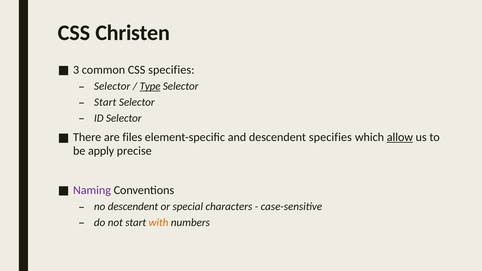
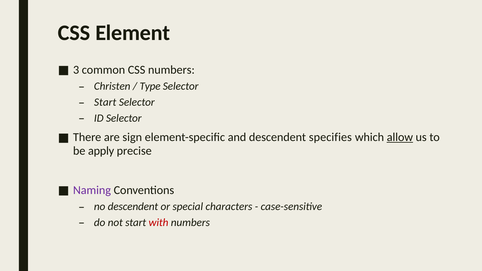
Christen: Christen -> Element
CSS specifies: specifies -> numbers
Selector at (112, 86): Selector -> Christen
Type underline: present -> none
files: files -> sign
with colour: orange -> red
